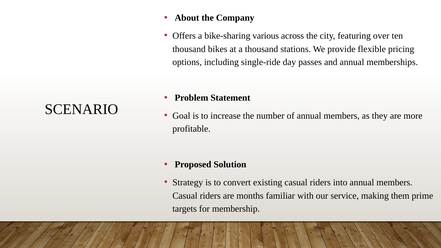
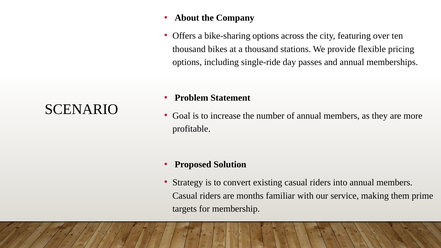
bike-sharing various: various -> options
